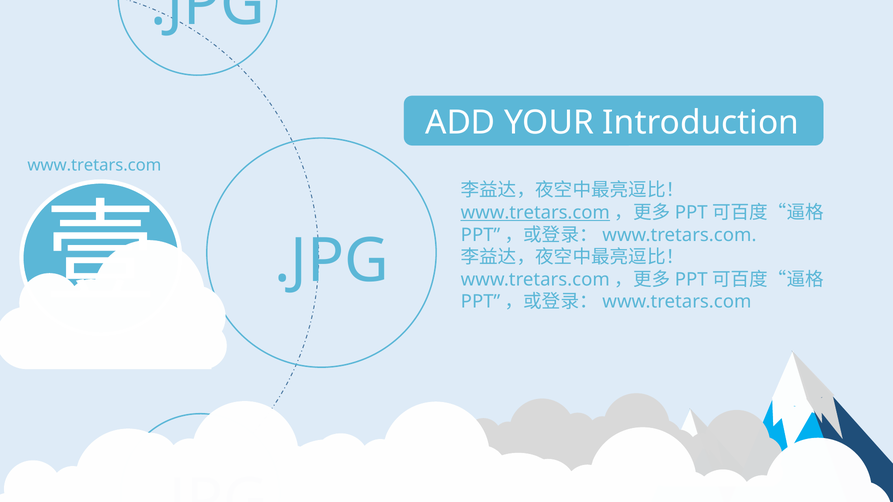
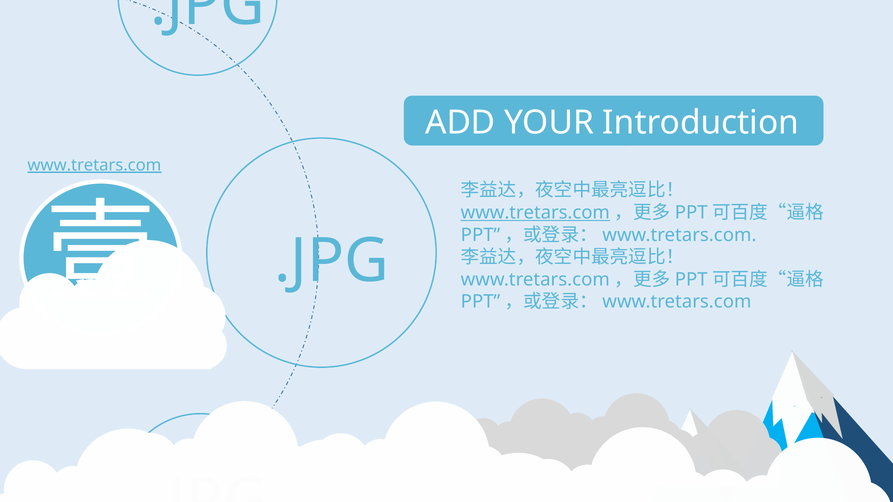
www.tretars.com at (94, 165) underline: none -> present
